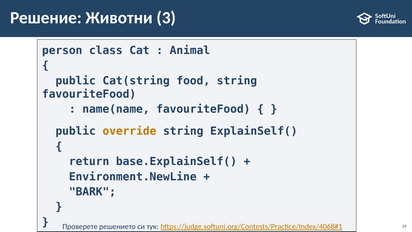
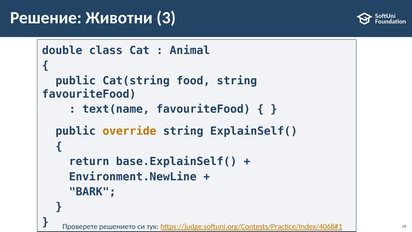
person: person -> double
name(name: name(name -> text(name
